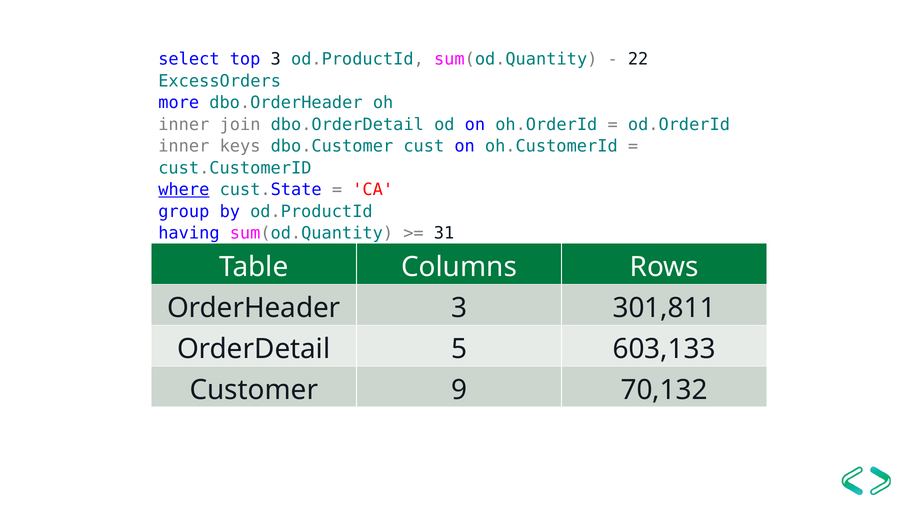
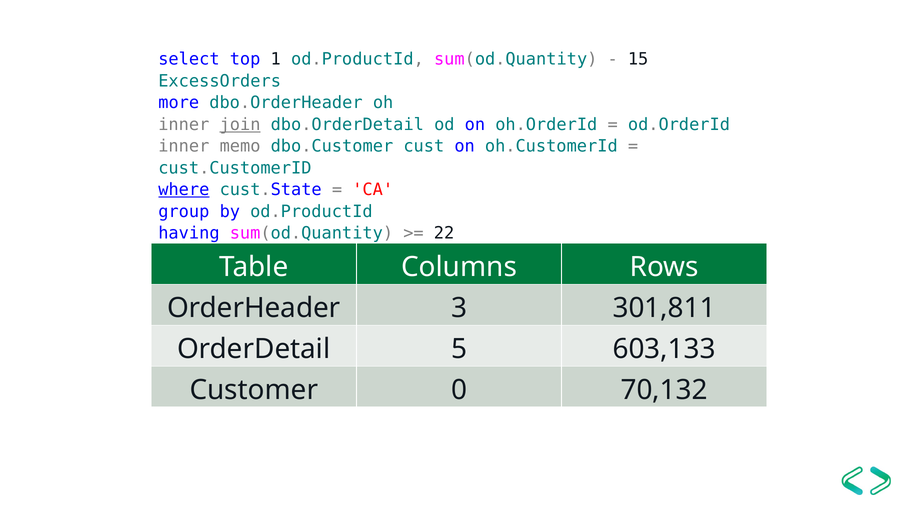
top 3: 3 -> 1
22: 22 -> 15
join underline: none -> present
keys: keys -> memo
31: 31 -> 22
9: 9 -> 0
